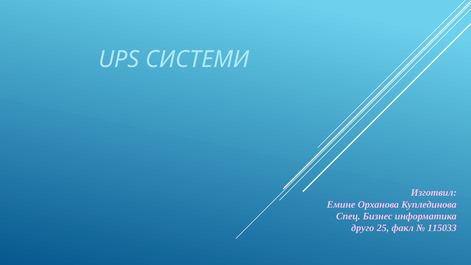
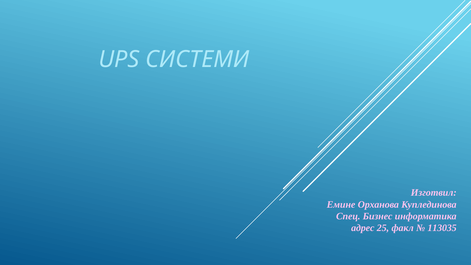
друго: друго -> адрес
115033: 115033 -> 113035
